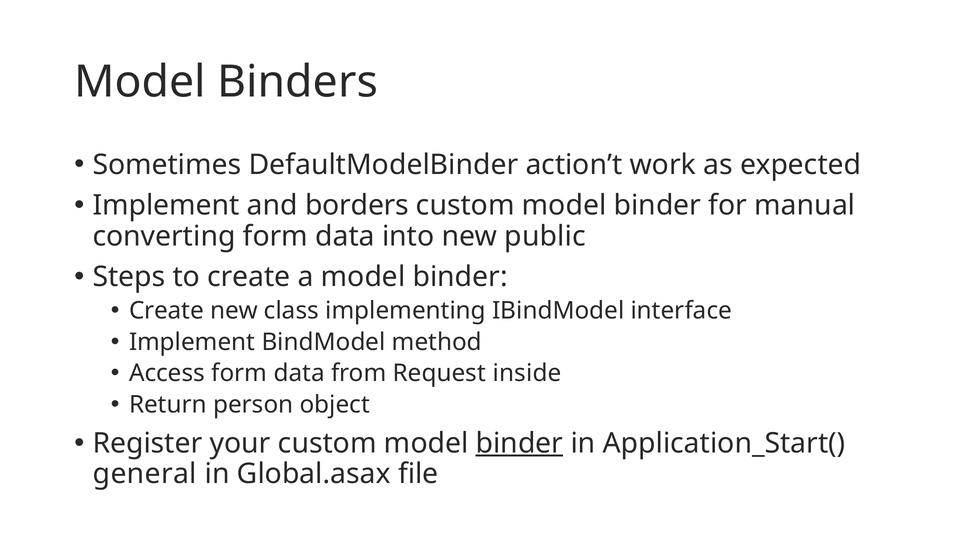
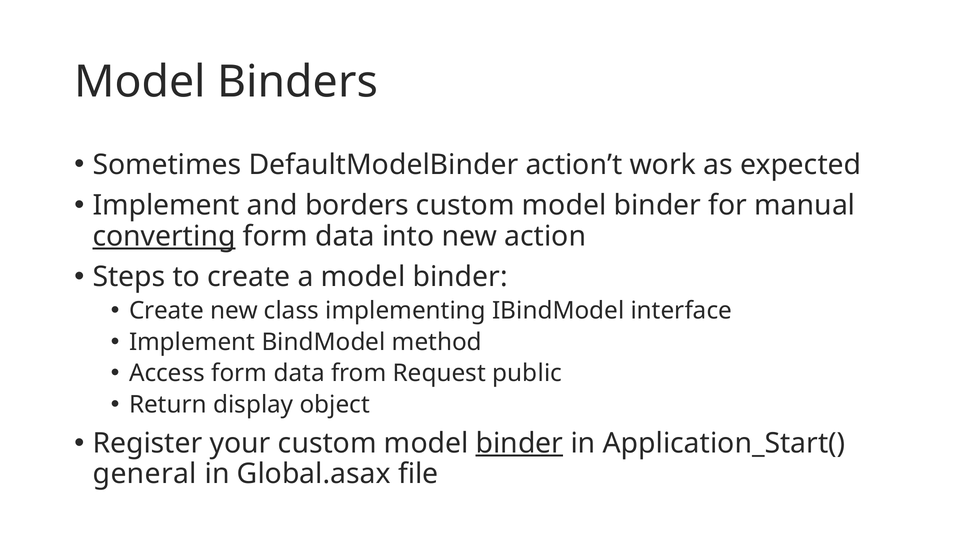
converting underline: none -> present
public: public -> action
inside: inside -> public
person: person -> display
